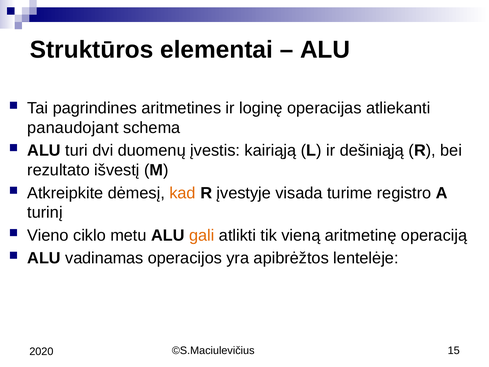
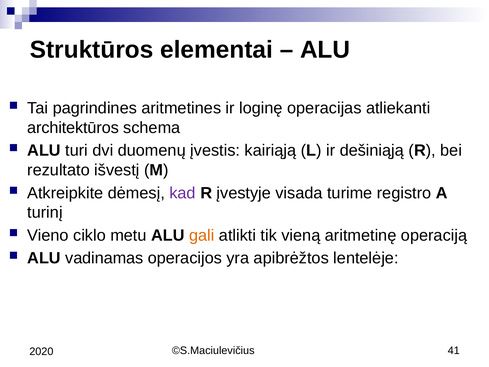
panaudojant: panaudojant -> architektūros
kad colour: orange -> purple
15: 15 -> 41
